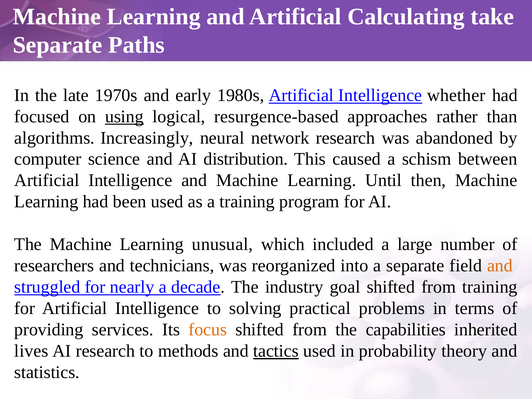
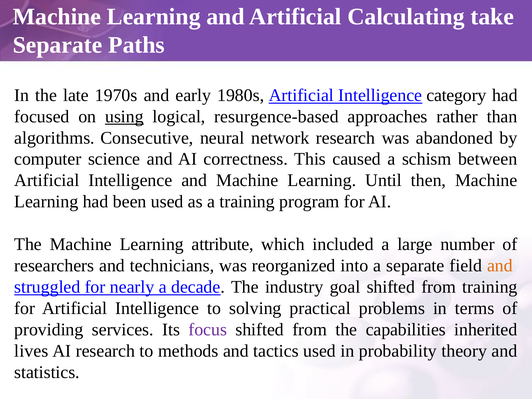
whether: whether -> category
Increasingly: Increasingly -> Consecutive
distribution: distribution -> correctness
unusual: unusual -> attribute
focus colour: orange -> purple
tactics underline: present -> none
